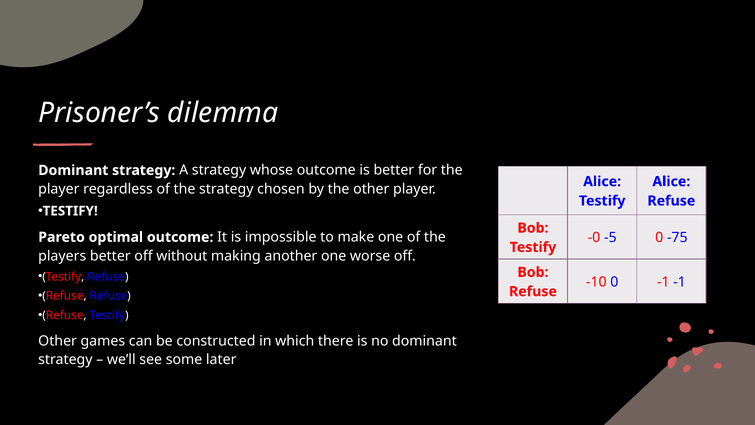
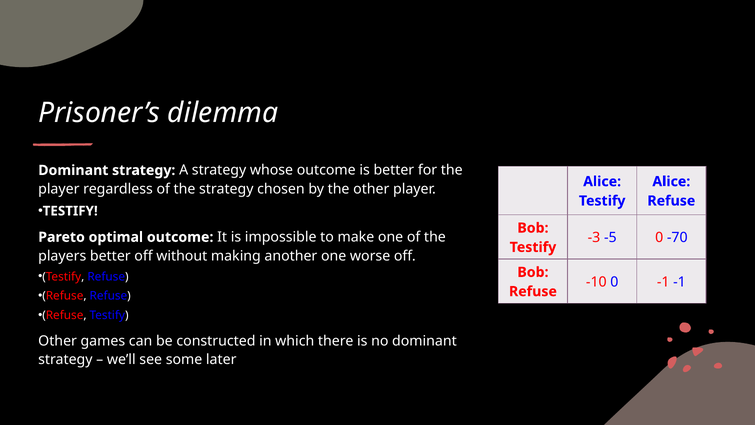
-0: -0 -> -3
-75: -75 -> -70
